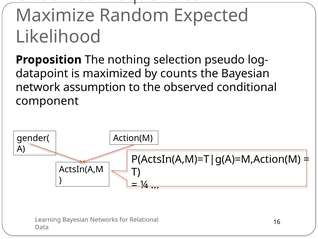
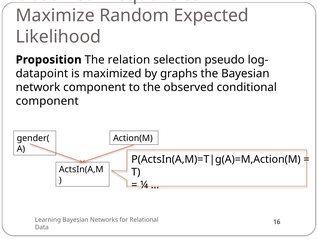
nothing: nothing -> relation
counts: counts -> graphs
network assumption: assumption -> component
